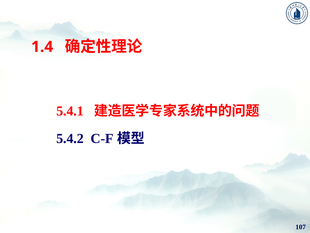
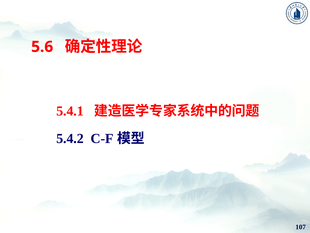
1.4: 1.4 -> 5.6
